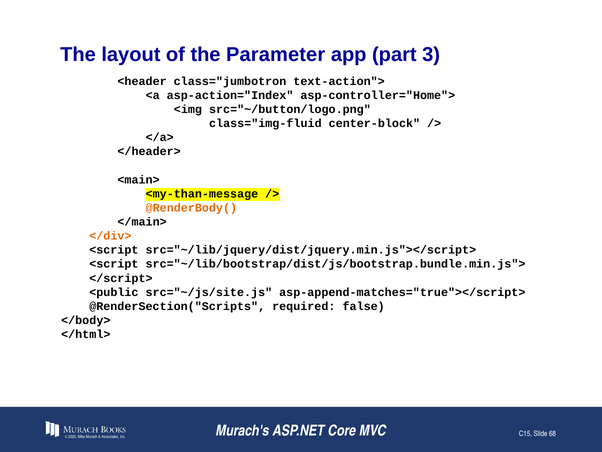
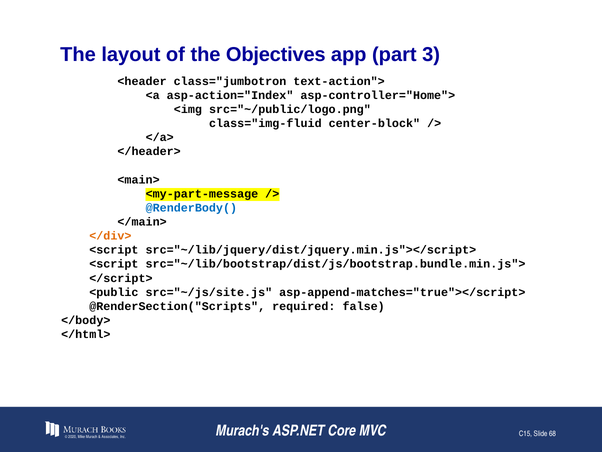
Parameter: Parameter -> Objectives
src="~/button/logo.png: src="~/button/logo.png -> src="~/public/logo.png
<my-than-message: <my-than-message -> <my-part-message
@RenderBody( colour: orange -> blue
